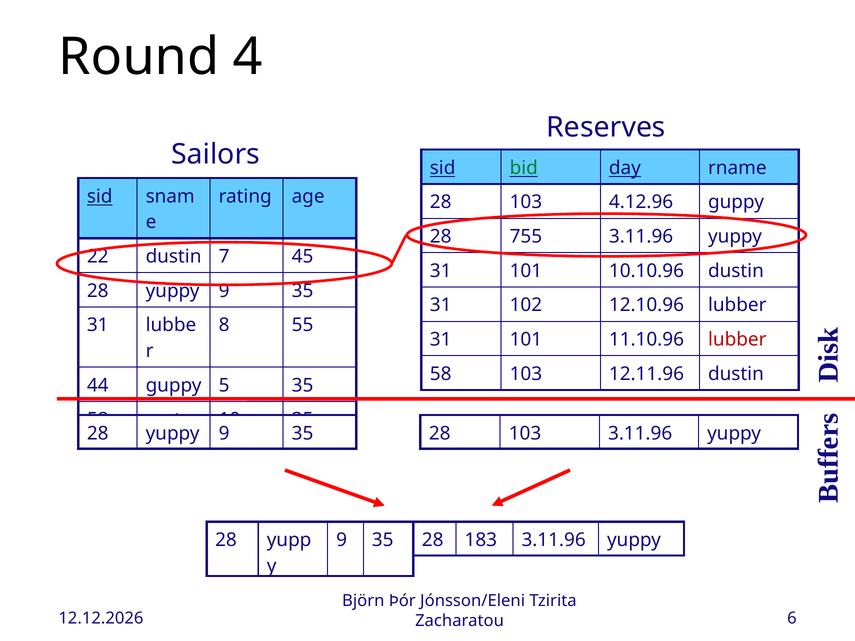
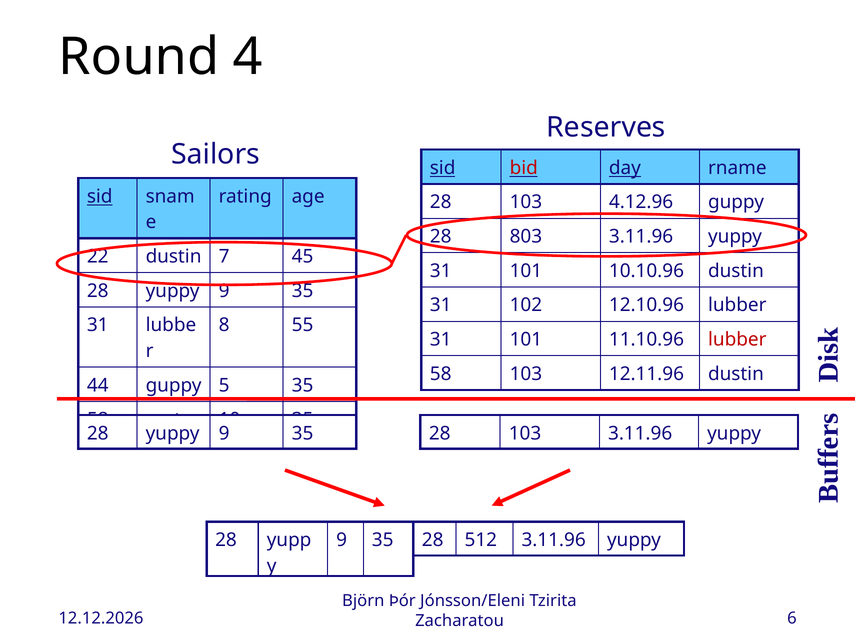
bid colour: green -> red
755: 755 -> 803
183: 183 -> 512
